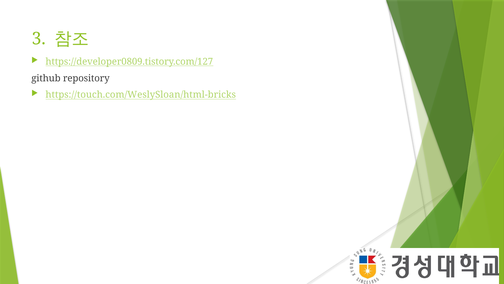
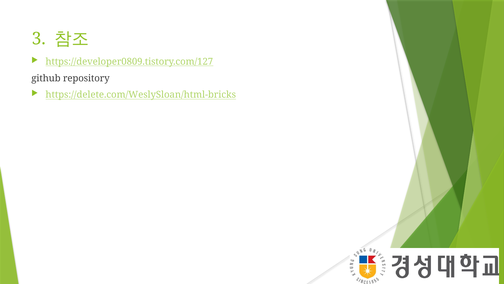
https://touch.com/WeslySloan/html-bricks: https://touch.com/WeslySloan/html-bricks -> https://delete.com/WeslySloan/html-bricks
